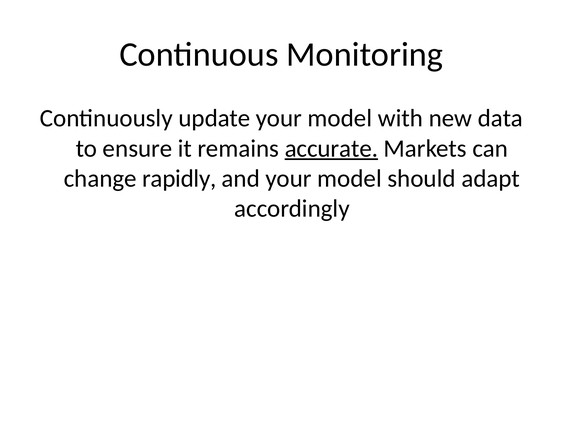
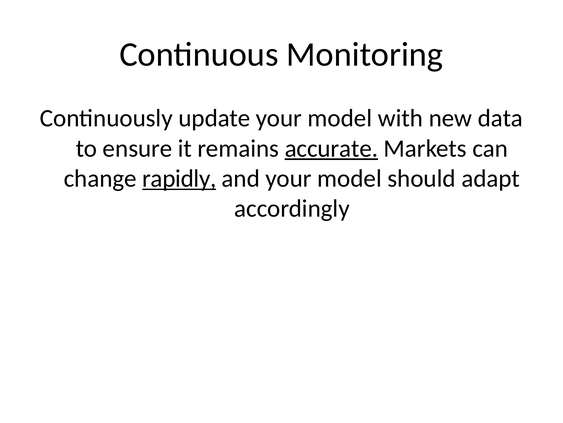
rapidly underline: none -> present
